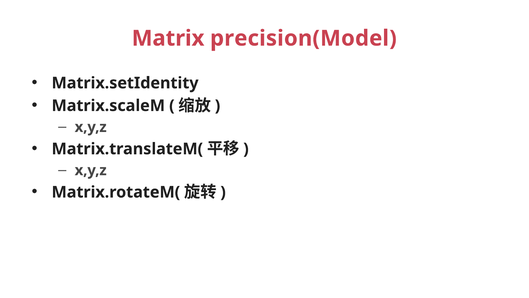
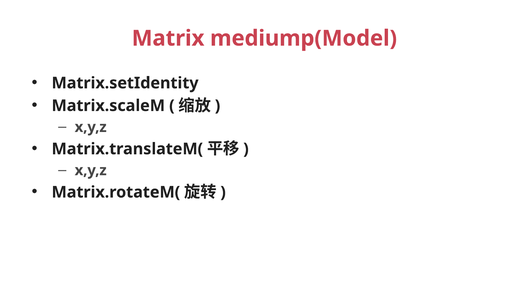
precision(Model: precision(Model -> mediump(Model
